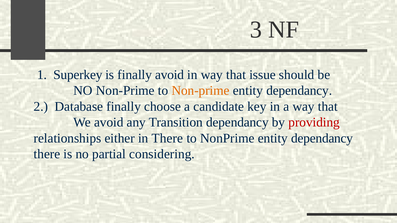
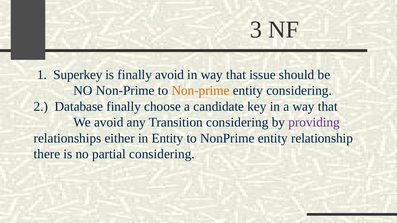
dependancy at (299, 91): dependancy -> considering
Transition dependancy: dependancy -> considering
providing colour: red -> purple
in There: There -> Entity
NonPrime entity dependancy: dependancy -> relationship
